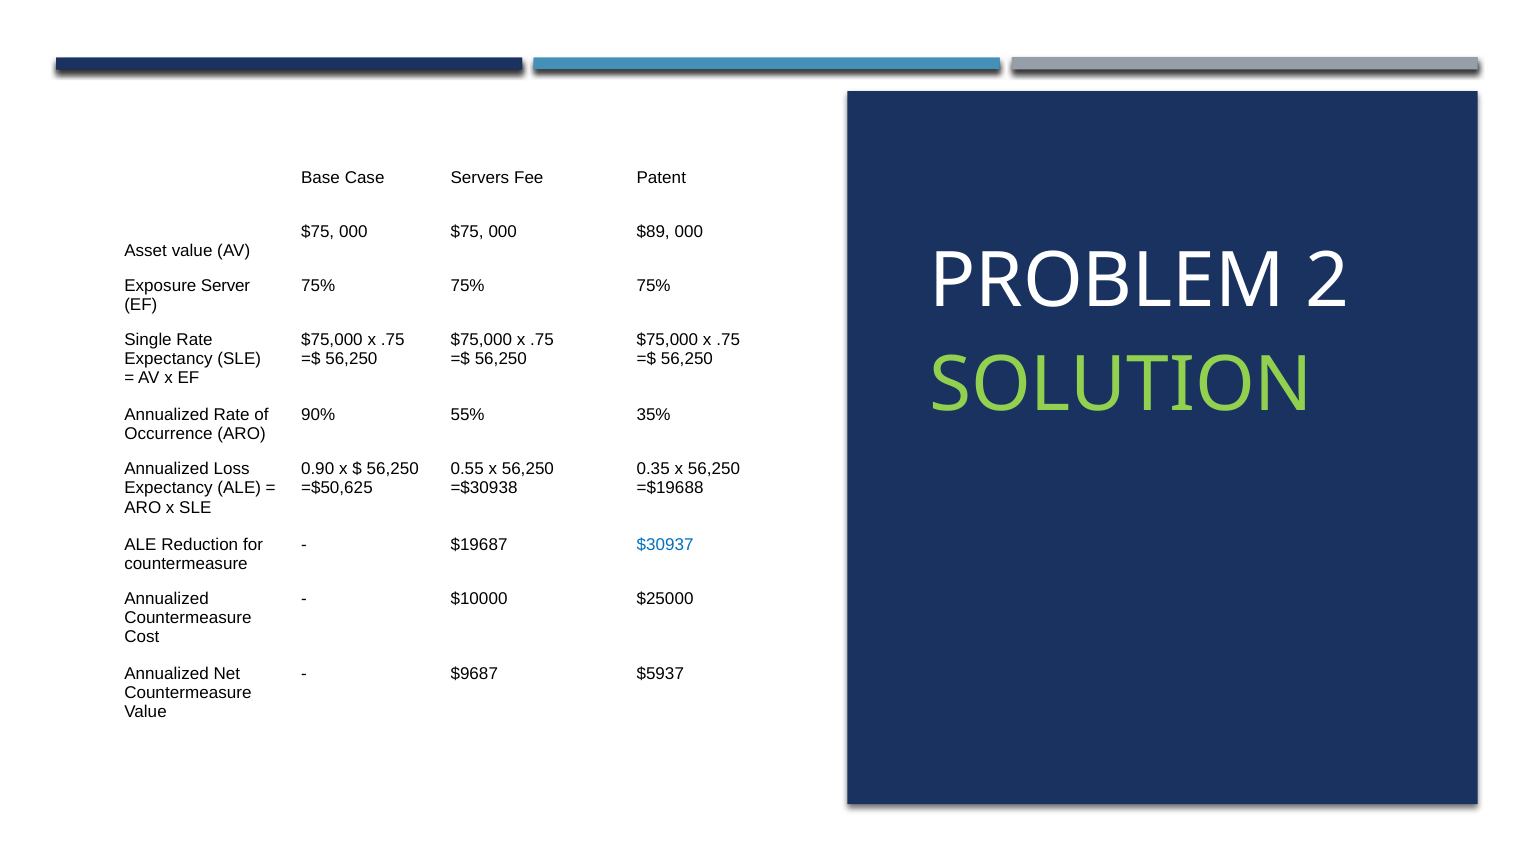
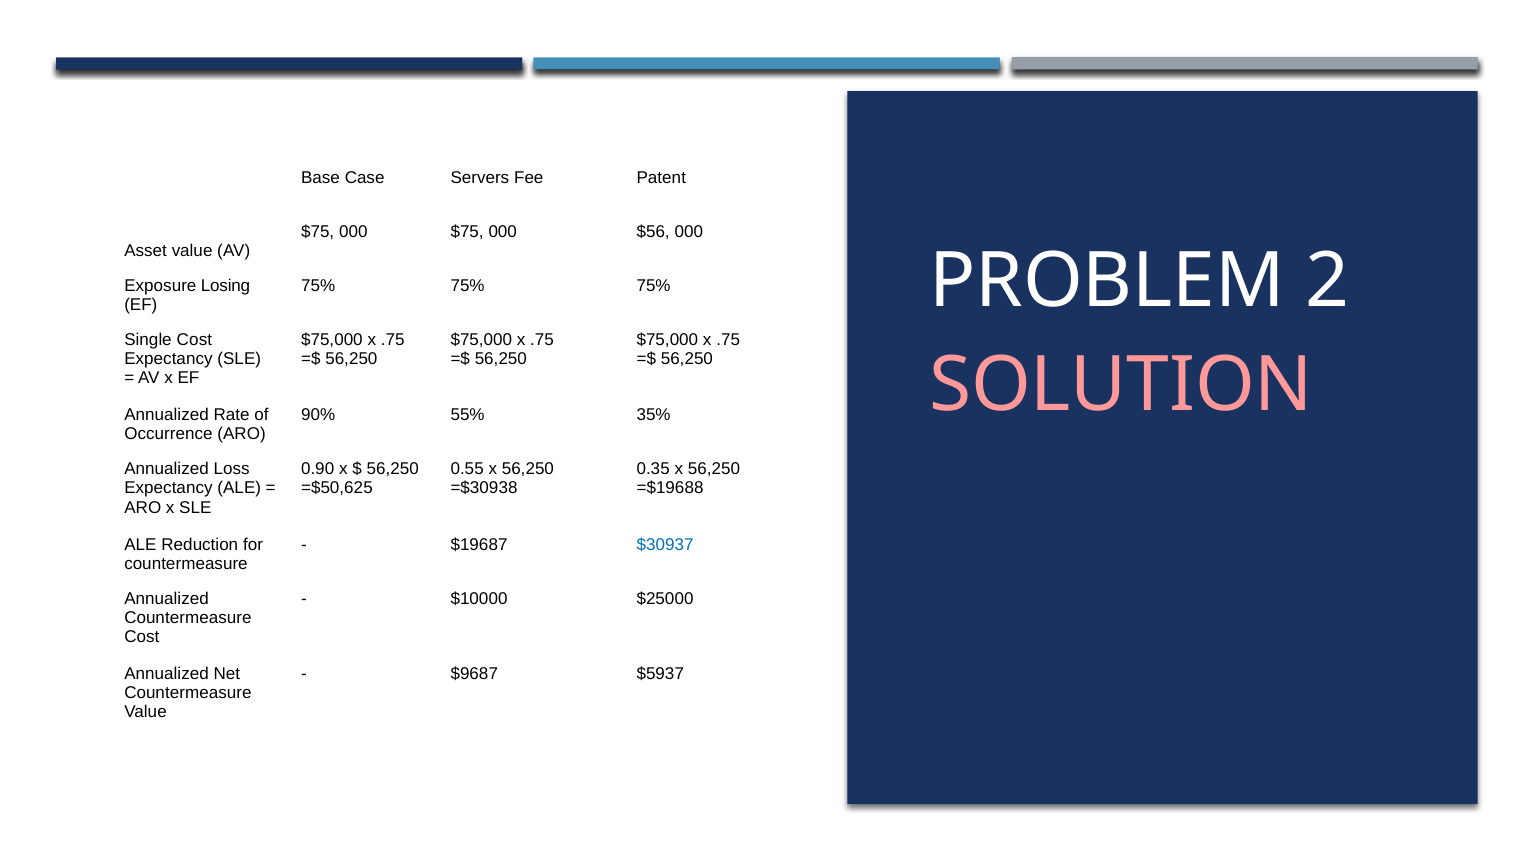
$89: $89 -> $56
Server: Server -> Losing
Single Rate: Rate -> Cost
SOLUTION colour: light green -> pink
